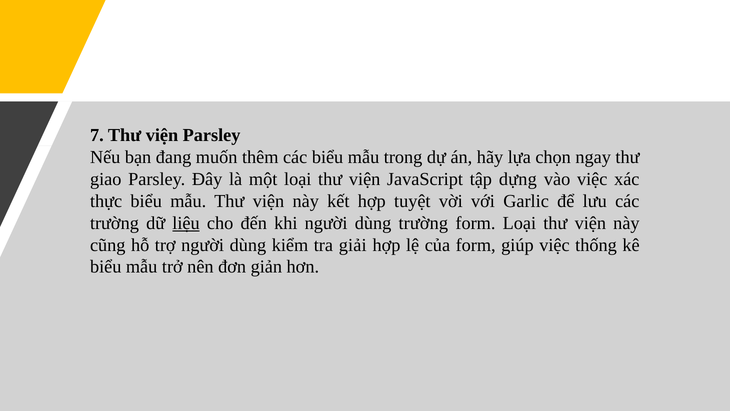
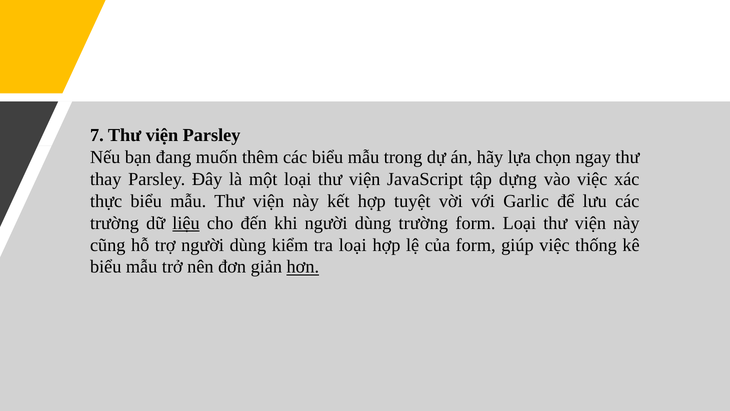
giao: giao -> thay
tra giải: giải -> loại
hơn underline: none -> present
